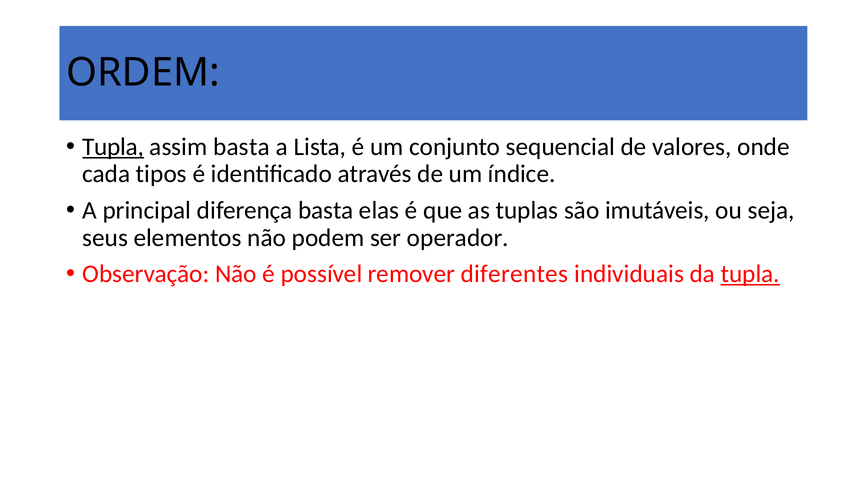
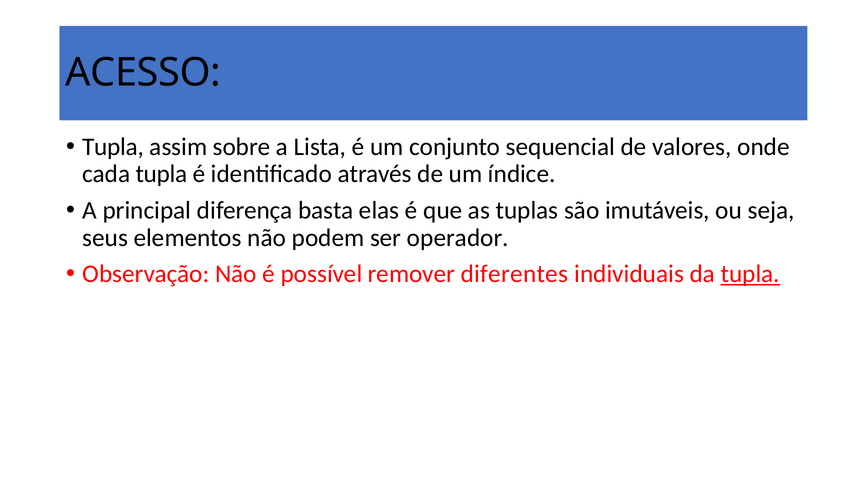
ORDEM: ORDEM -> ACESSO
Tupla at (113, 147) underline: present -> none
assim basta: basta -> sobre
cada tipos: tipos -> tupla
